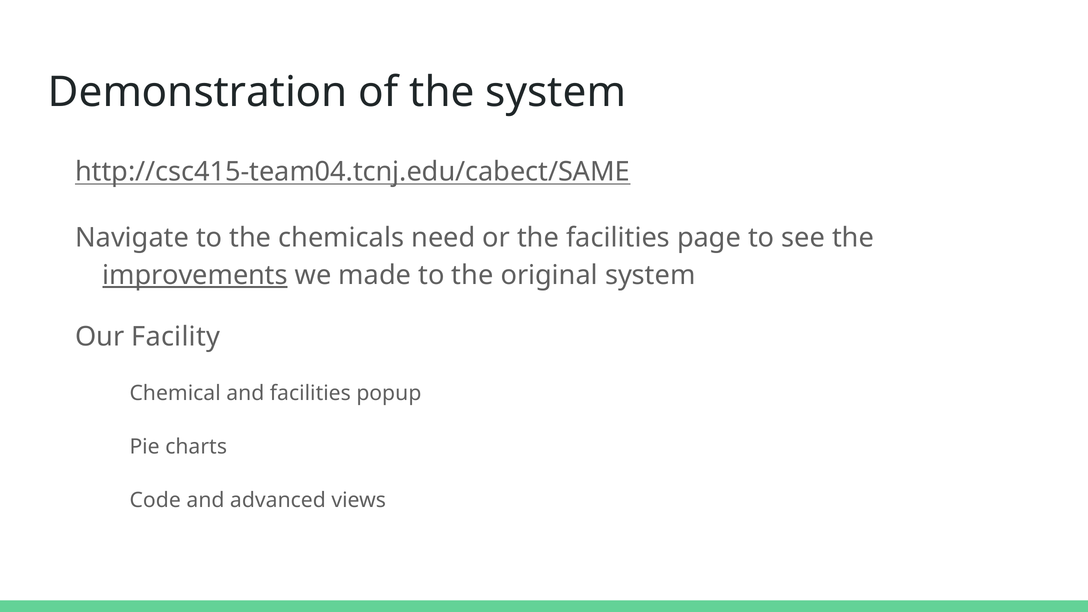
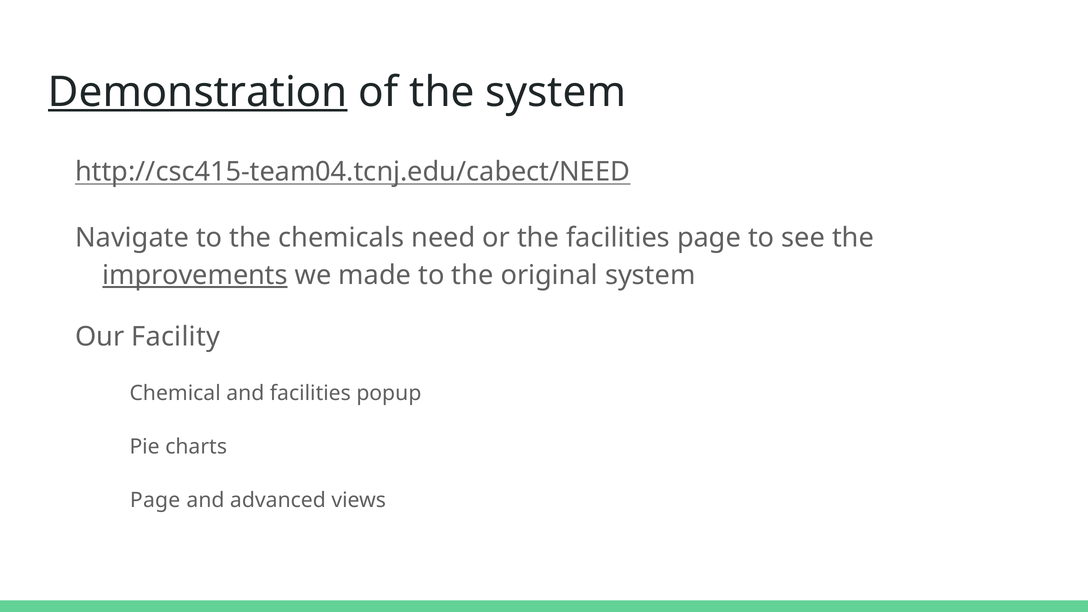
Demonstration underline: none -> present
http://csc415-team04.tcnj.edu/cabect/SAME: http://csc415-team04.tcnj.edu/cabect/SAME -> http://csc415-team04.tcnj.edu/cabect/NEED
Code at (155, 500): Code -> Page
